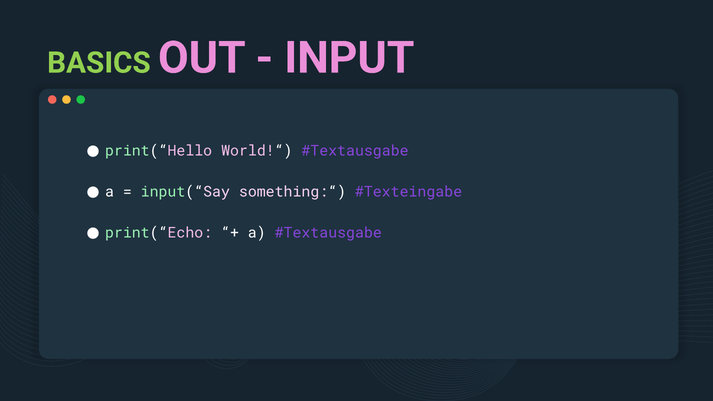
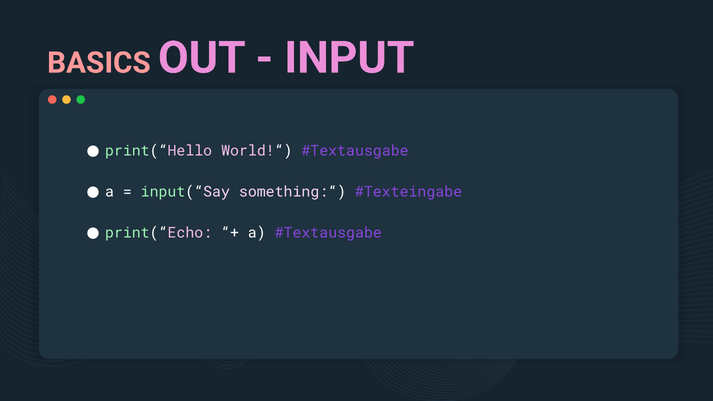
BASICS colour: light green -> pink
